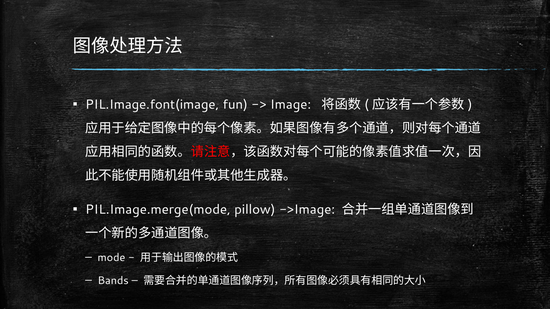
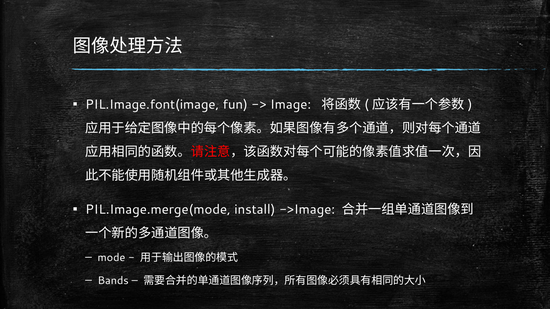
pillow: pillow -> install
